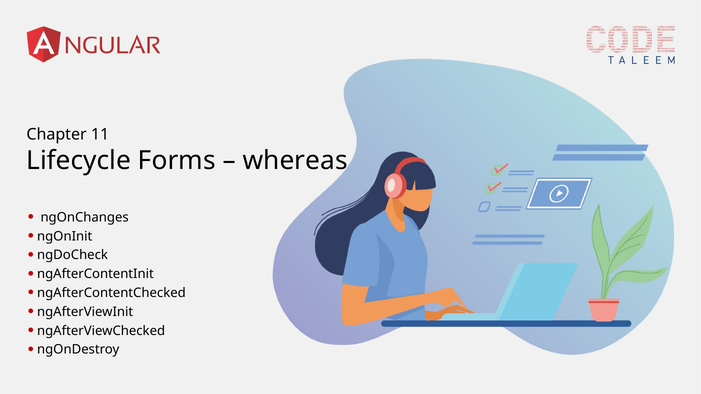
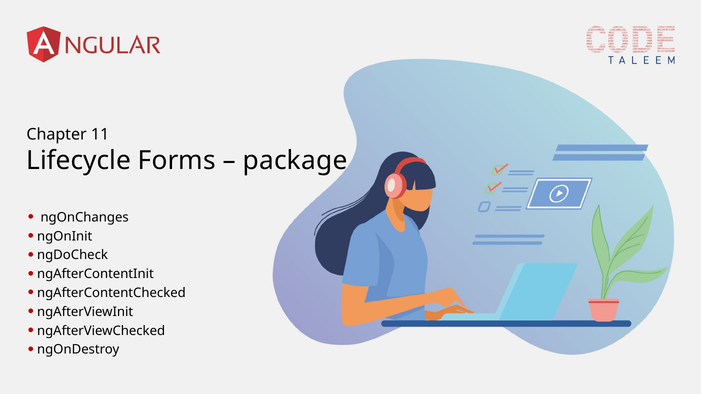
whereas: whereas -> package
